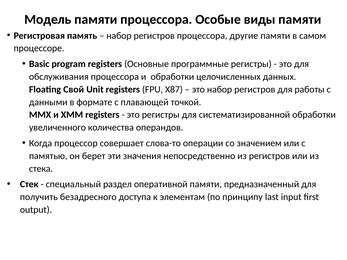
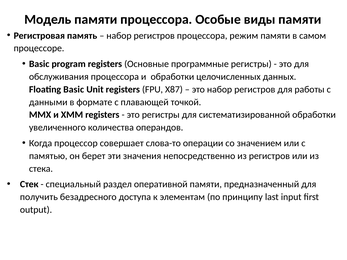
другие: другие -> режим
Floating Свой: Свой -> Basic
